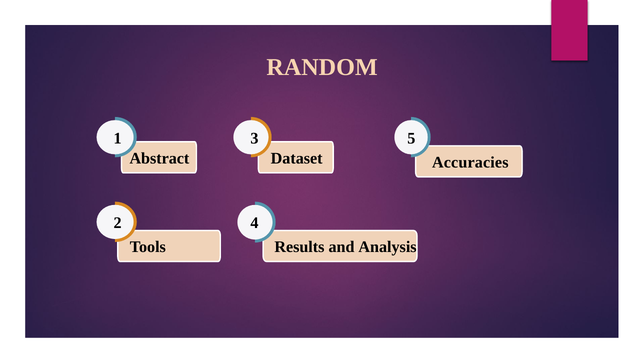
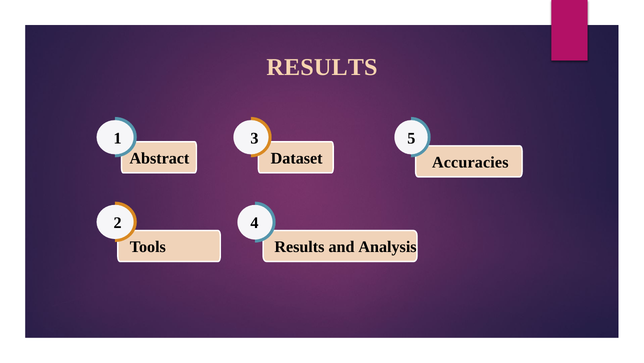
RANDOM at (322, 67): RANDOM -> RESULTS
